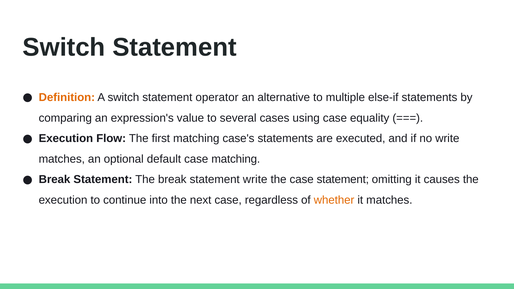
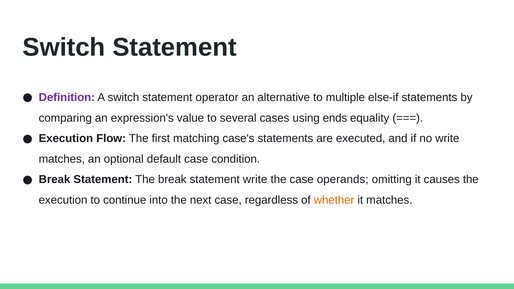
Definition colour: orange -> purple
using case: case -> ends
case matching: matching -> condition
case statement: statement -> operands
